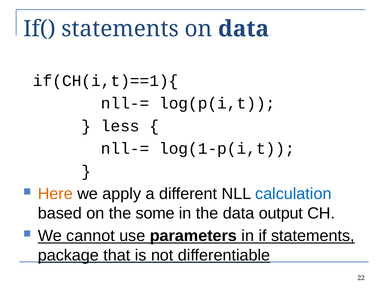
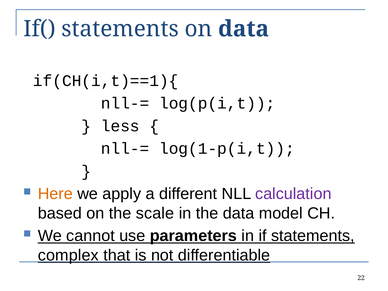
calculation colour: blue -> purple
some: some -> scale
output: output -> model
package: package -> complex
